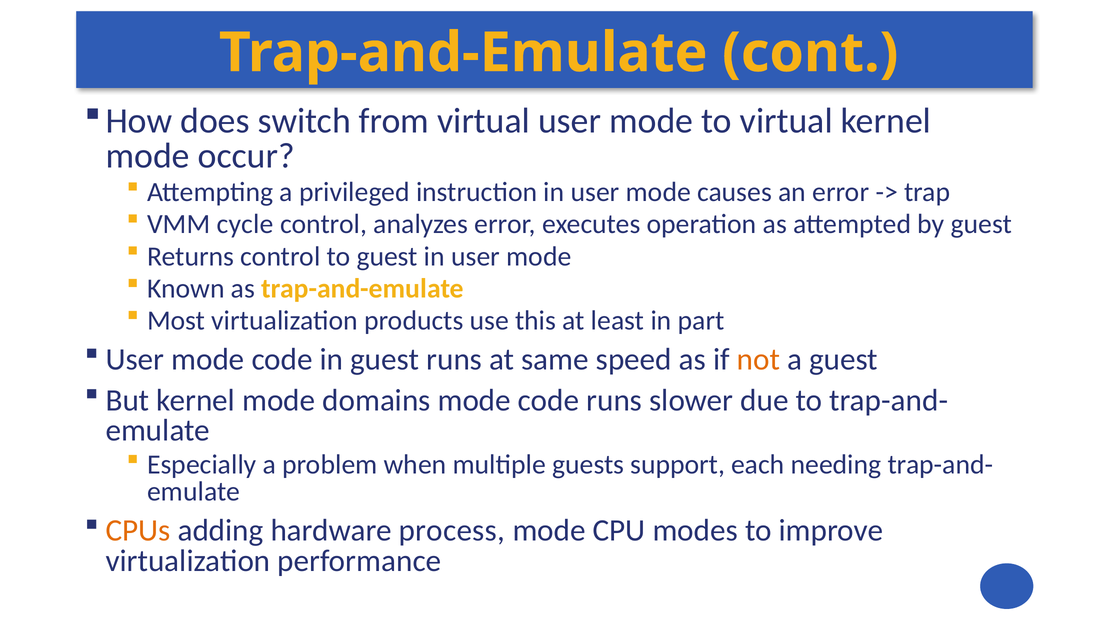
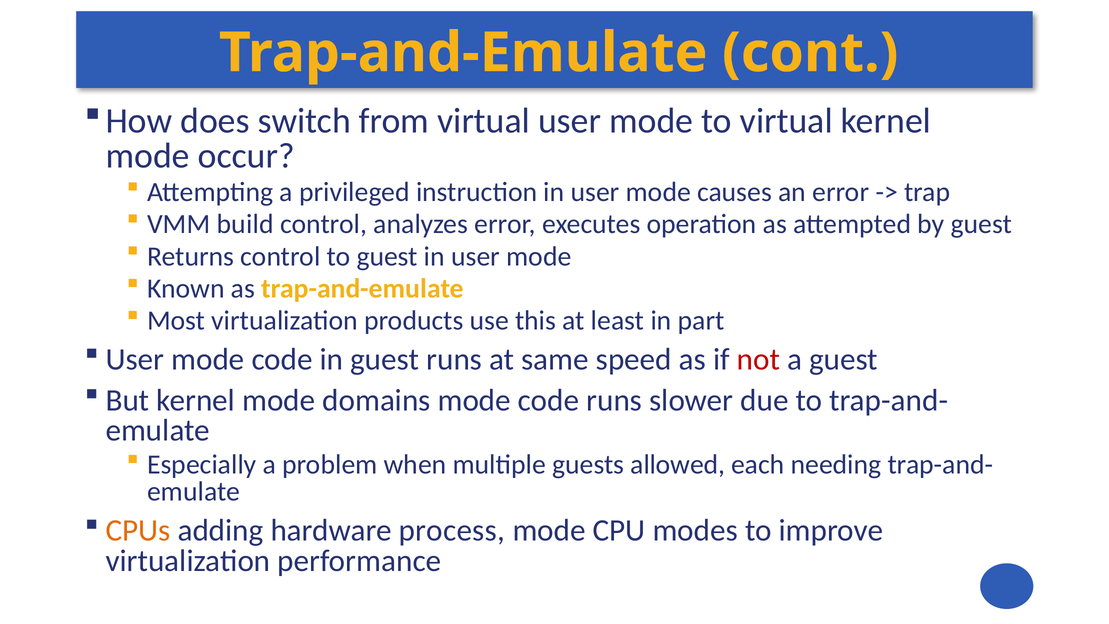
cycle: cycle -> build
not colour: orange -> red
support: support -> allowed
